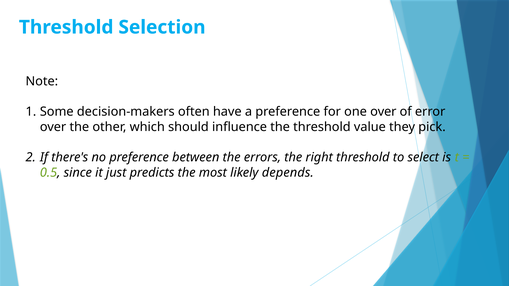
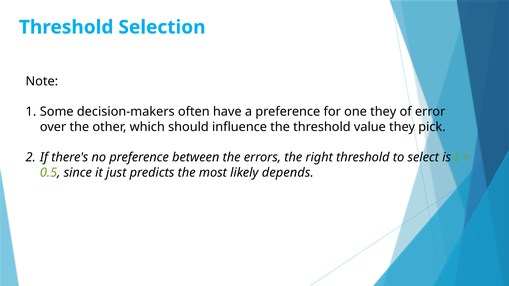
one over: over -> they
